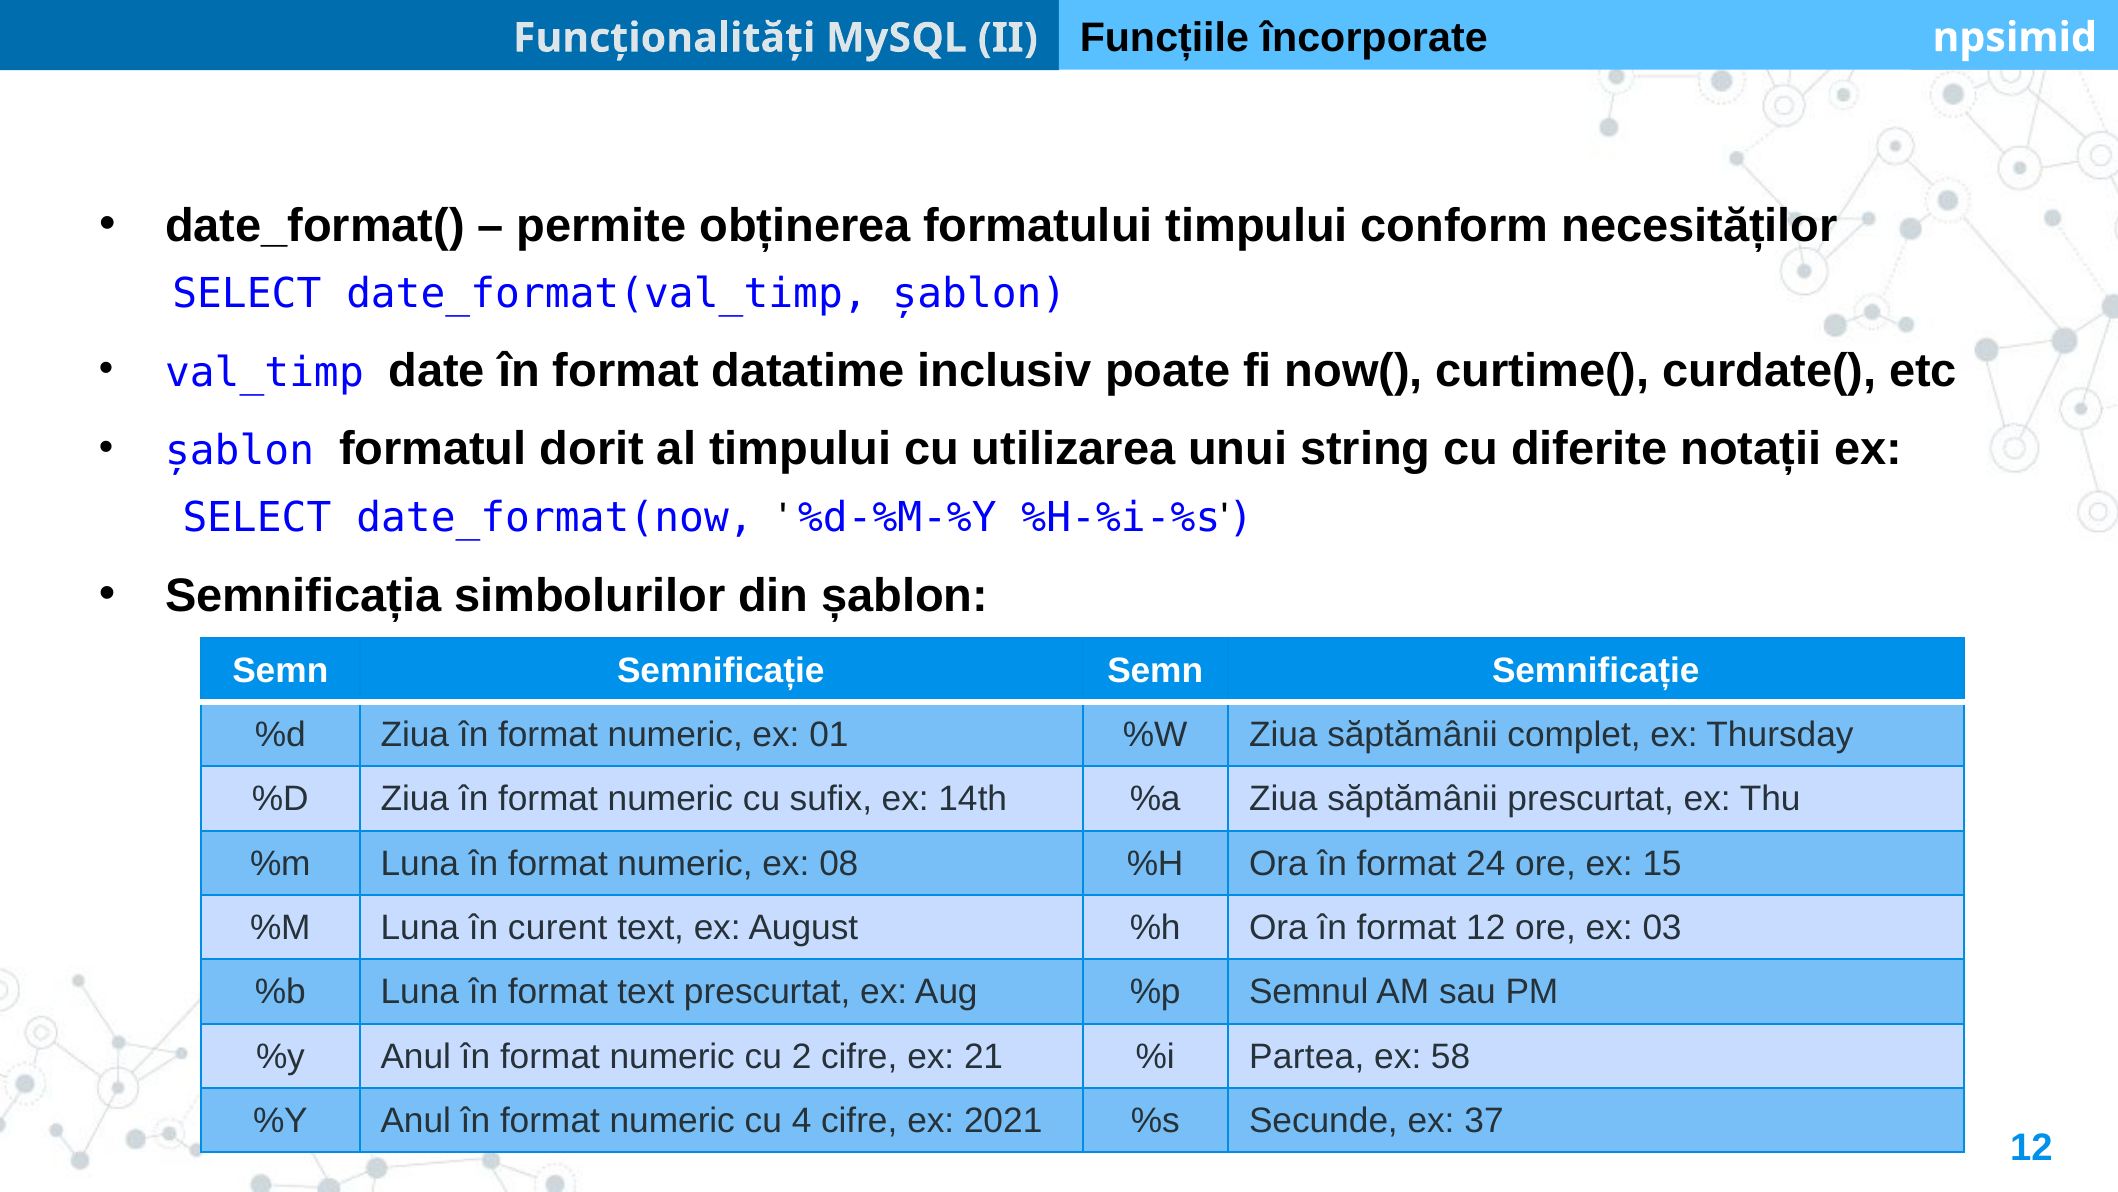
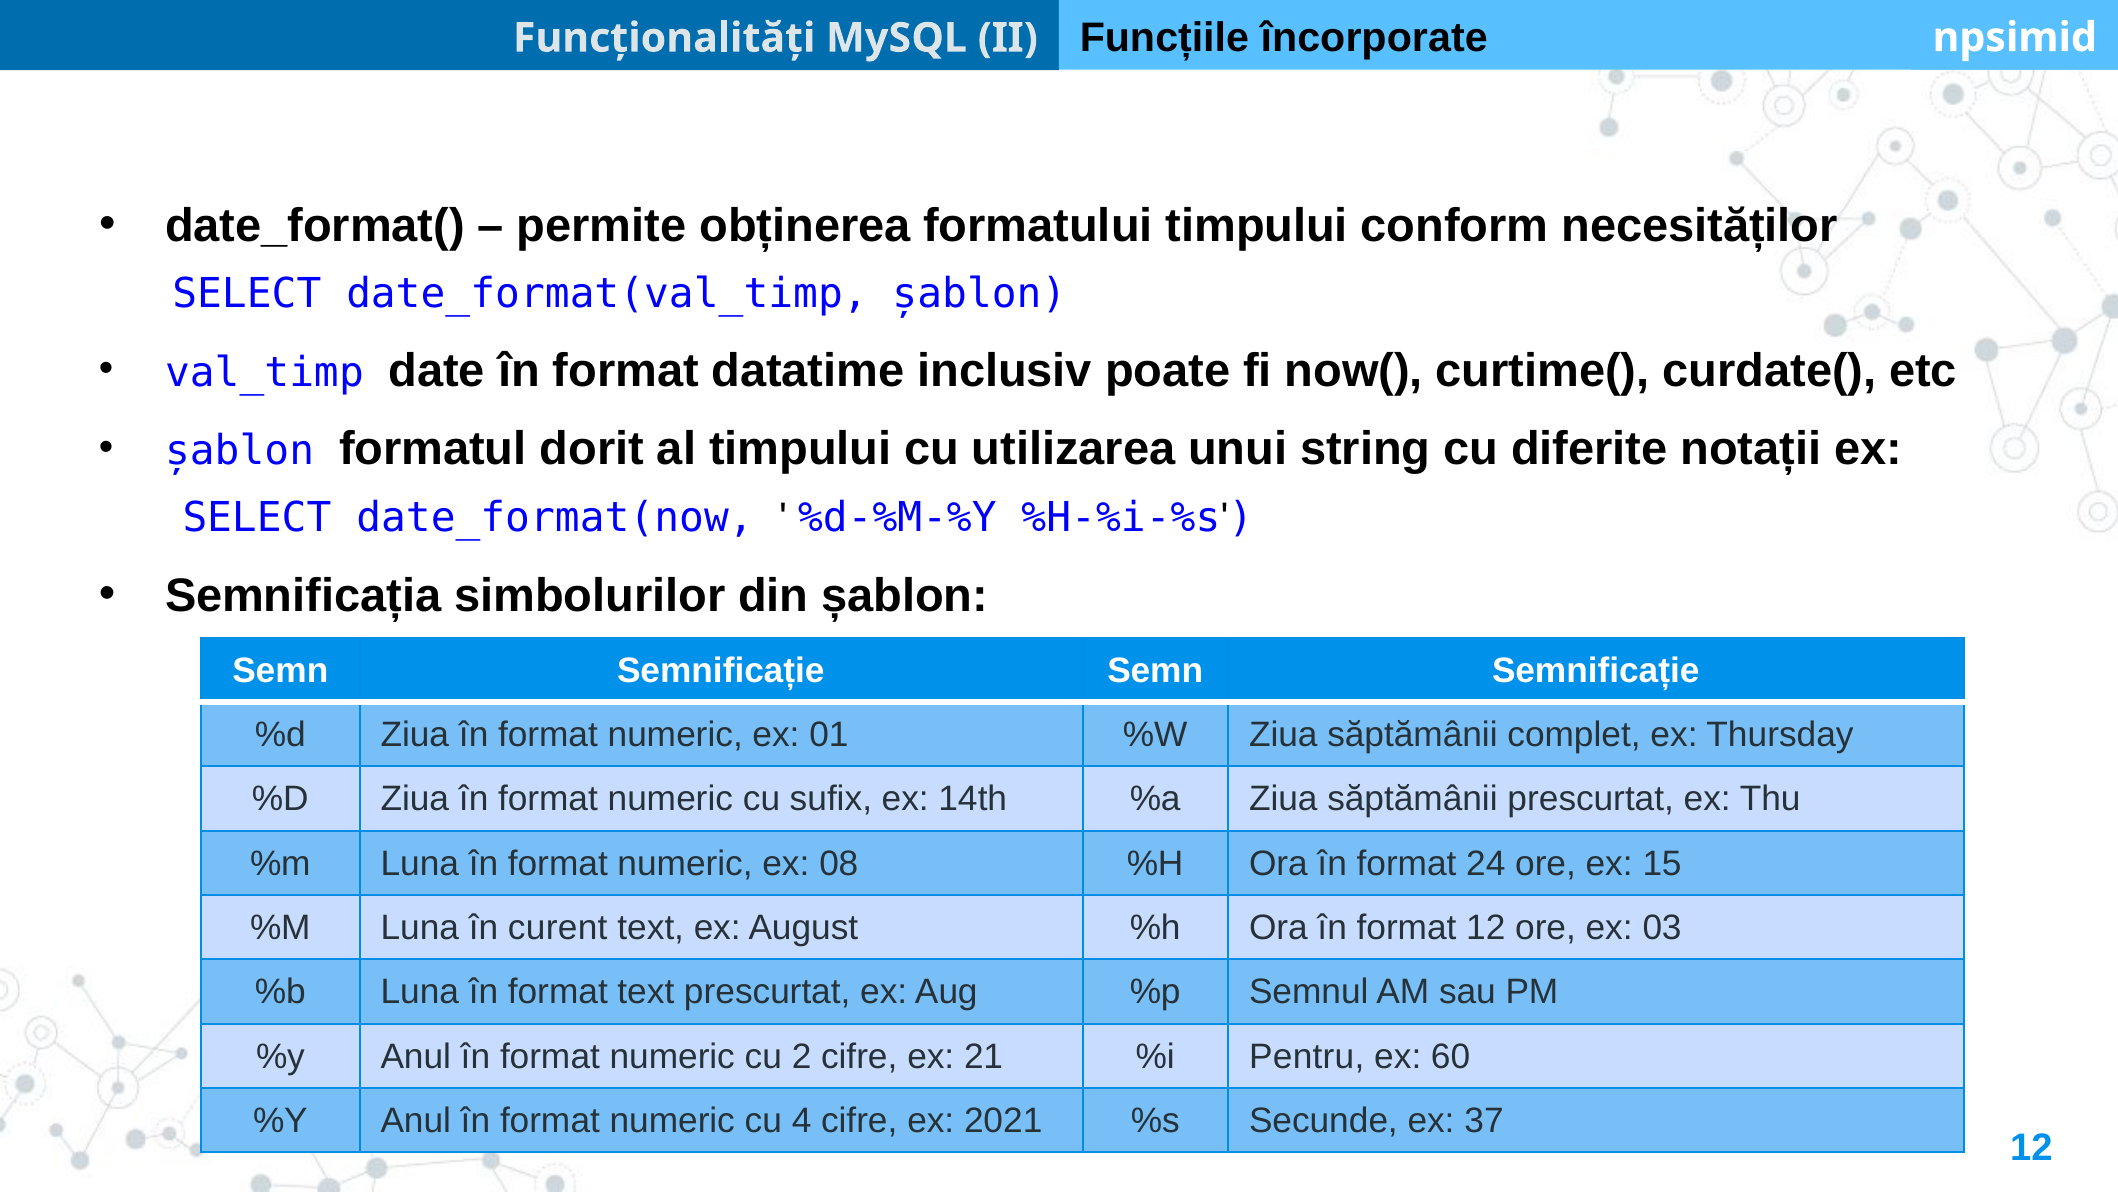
Partea: Partea -> Pentru
58: 58 -> 60
